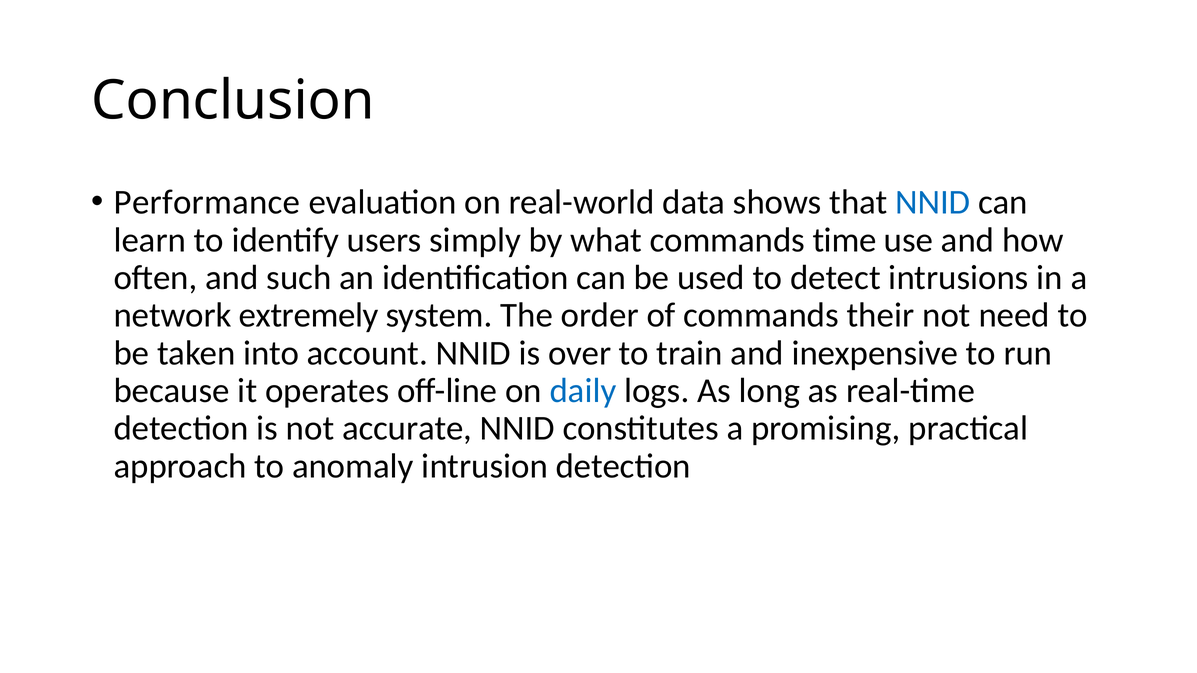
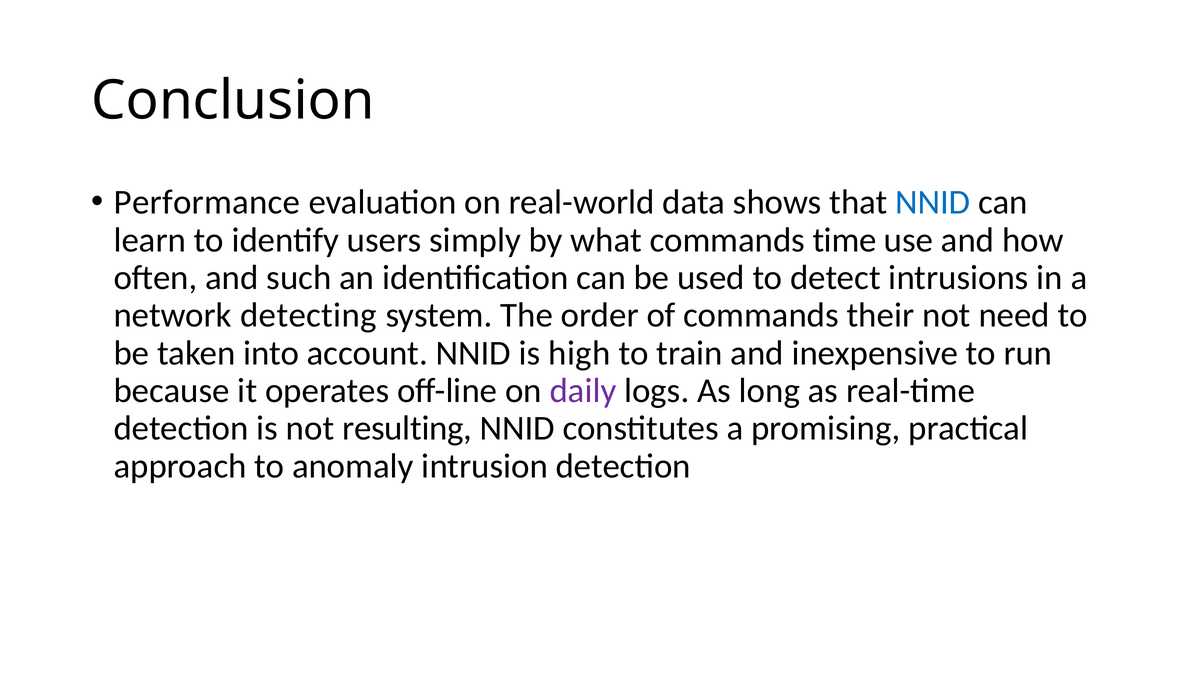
extremely: extremely -> detecting
over: over -> high
daily colour: blue -> purple
accurate: accurate -> resulting
